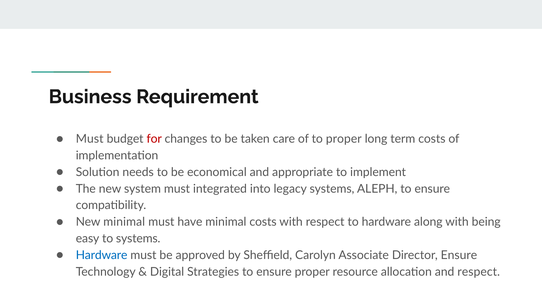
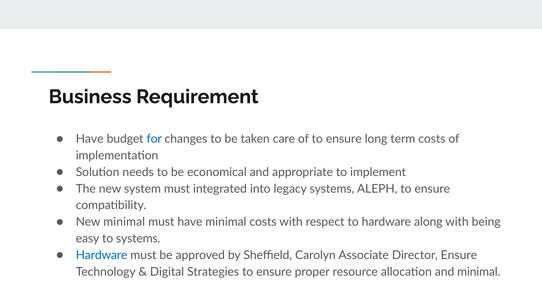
Must at (90, 139): Must -> Have
for colour: red -> blue
of to proper: proper -> ensure
and respect: respect -> minimal
